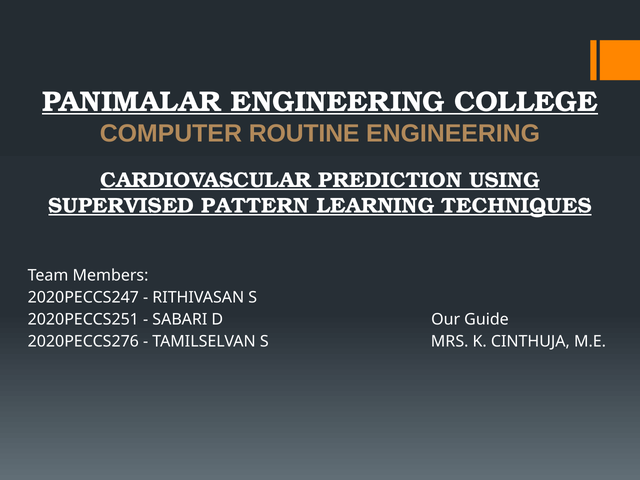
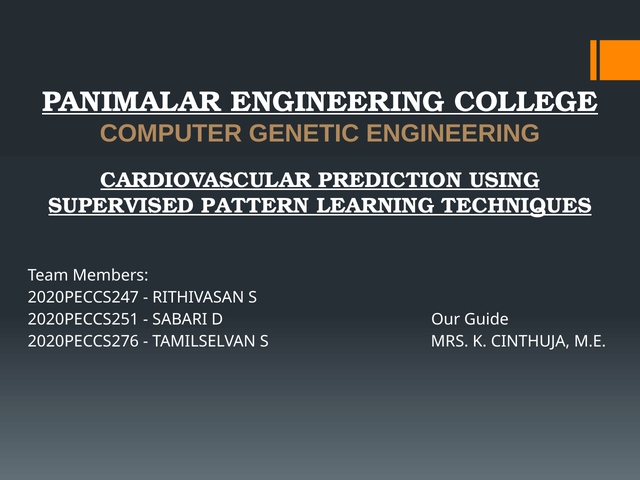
ROUTINE: ROUTINE -> GENETIC
